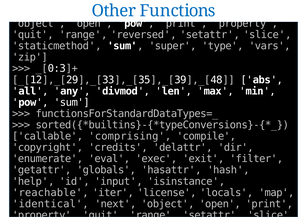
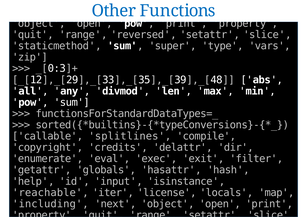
comprising: comprising -> splitlines
identical: identical -> including
